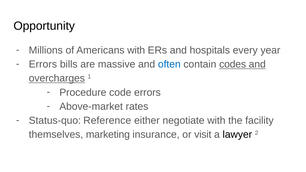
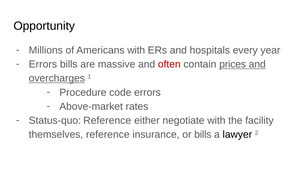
often colour: blue -> red
codes: codes -> prices
themselves marketing: marketing -> reference
or visit: visit -> bills
